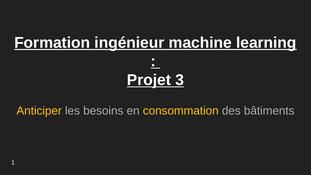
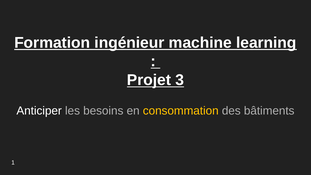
Anticiper colour: yellow -> white
